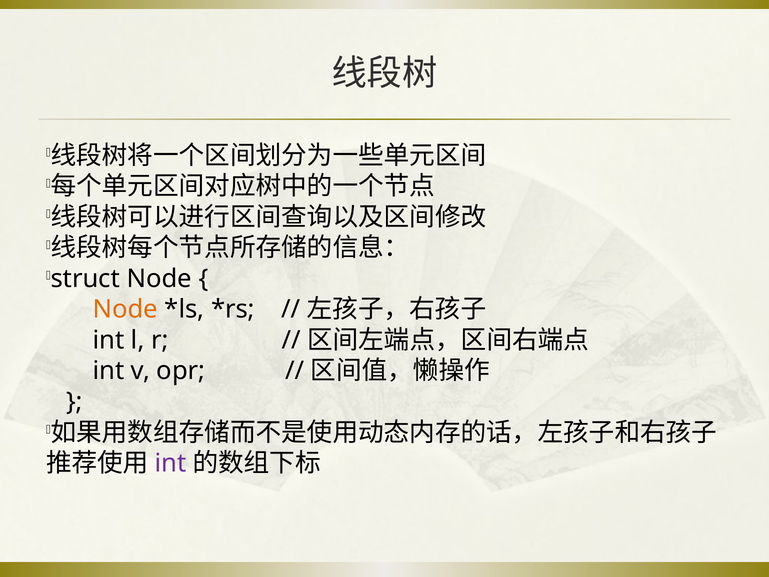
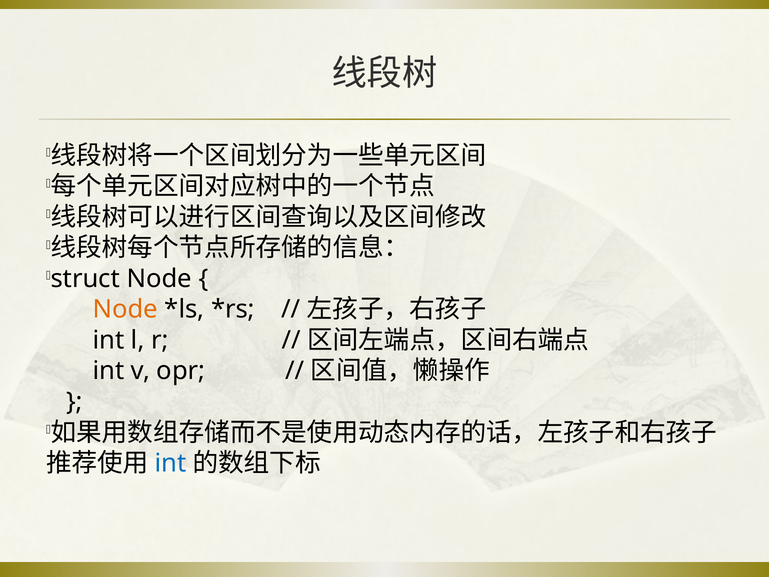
int at (171, 463) colour: purple -> blue
